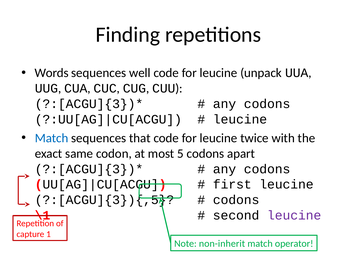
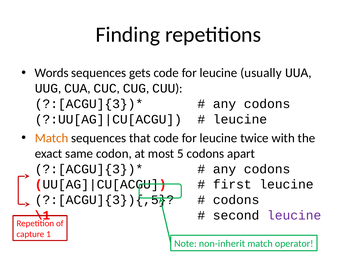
well: well -> gets
unpack: unpack -> usually
Match at (52, 138) colour: blue -> orange
